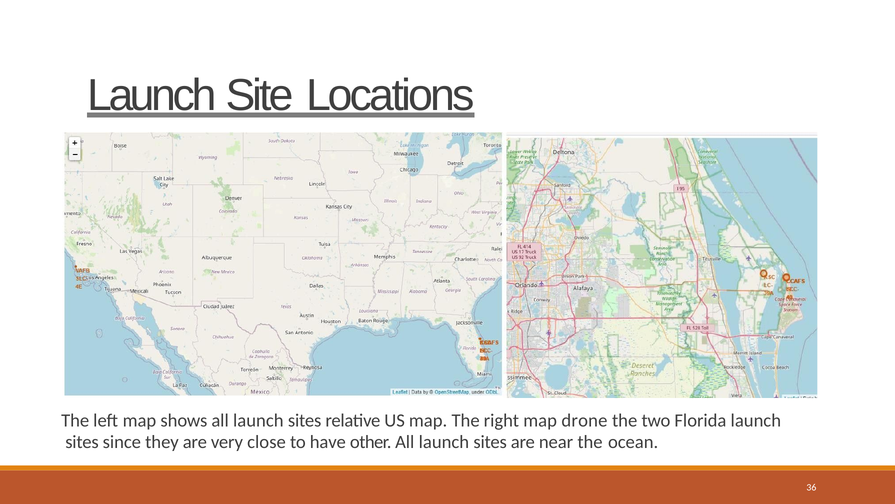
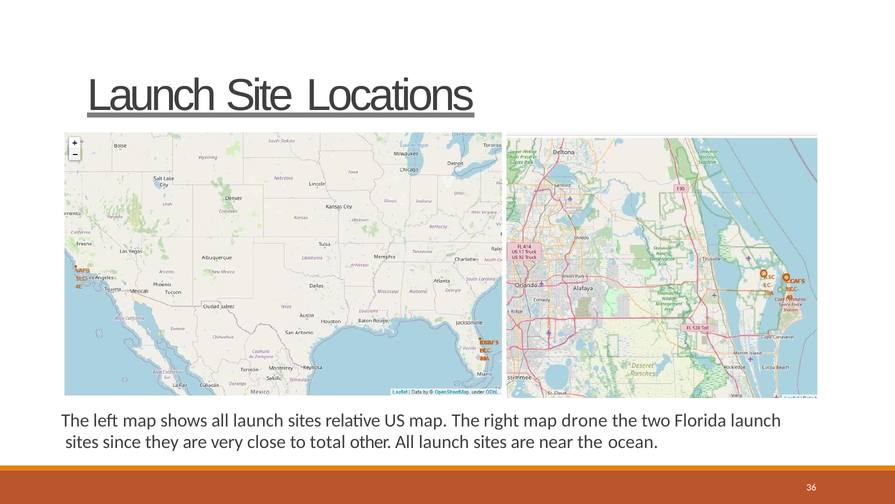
have: have -> total
